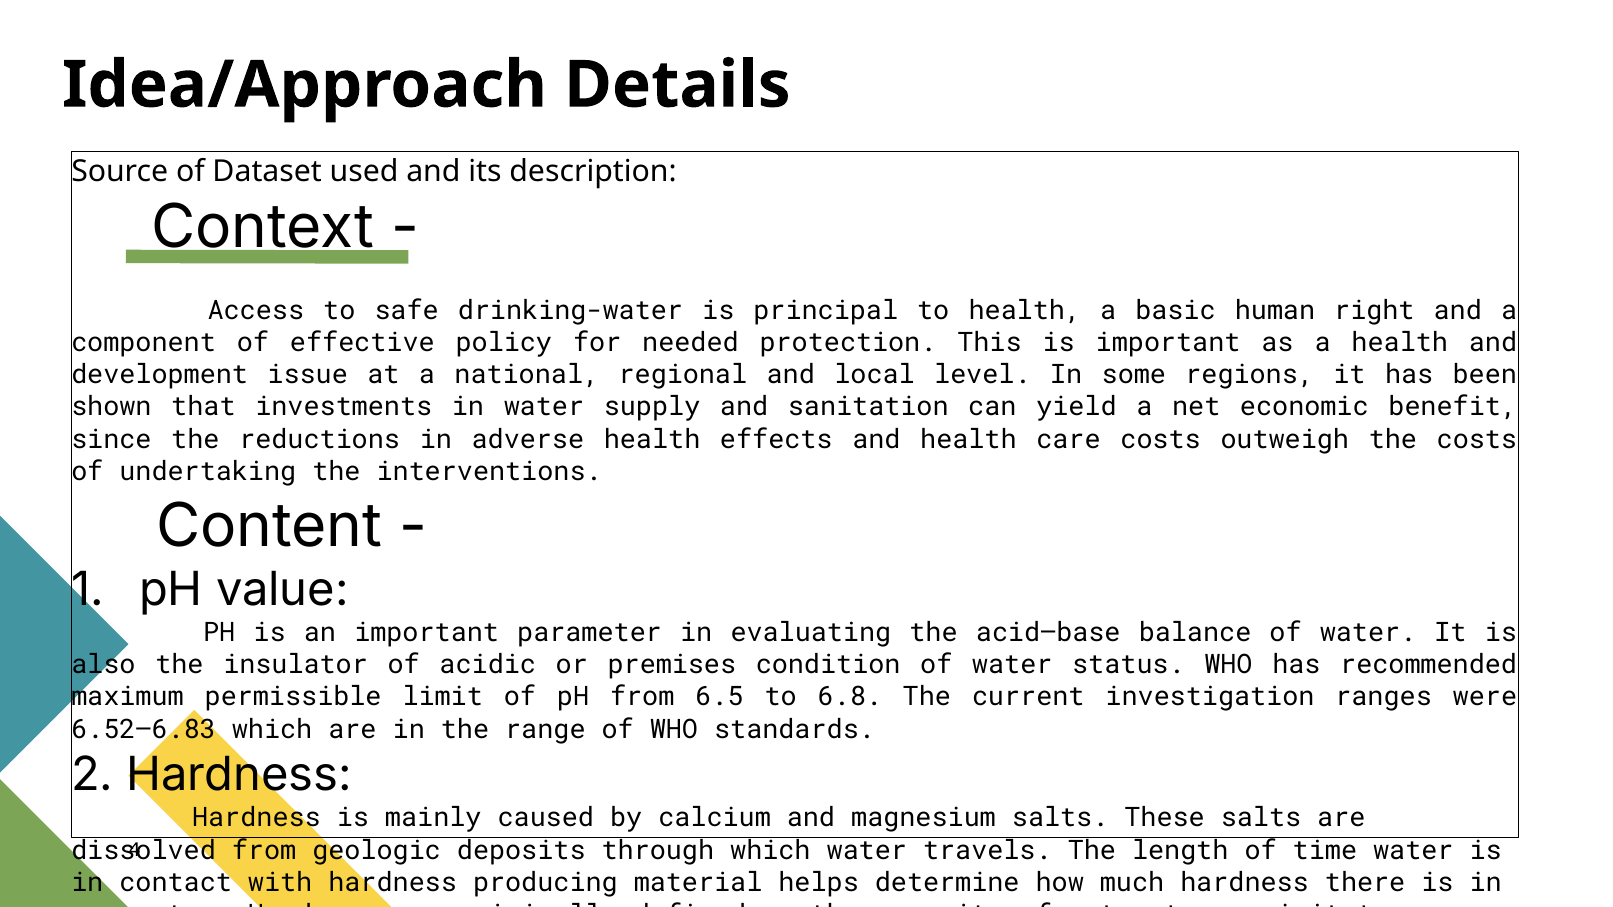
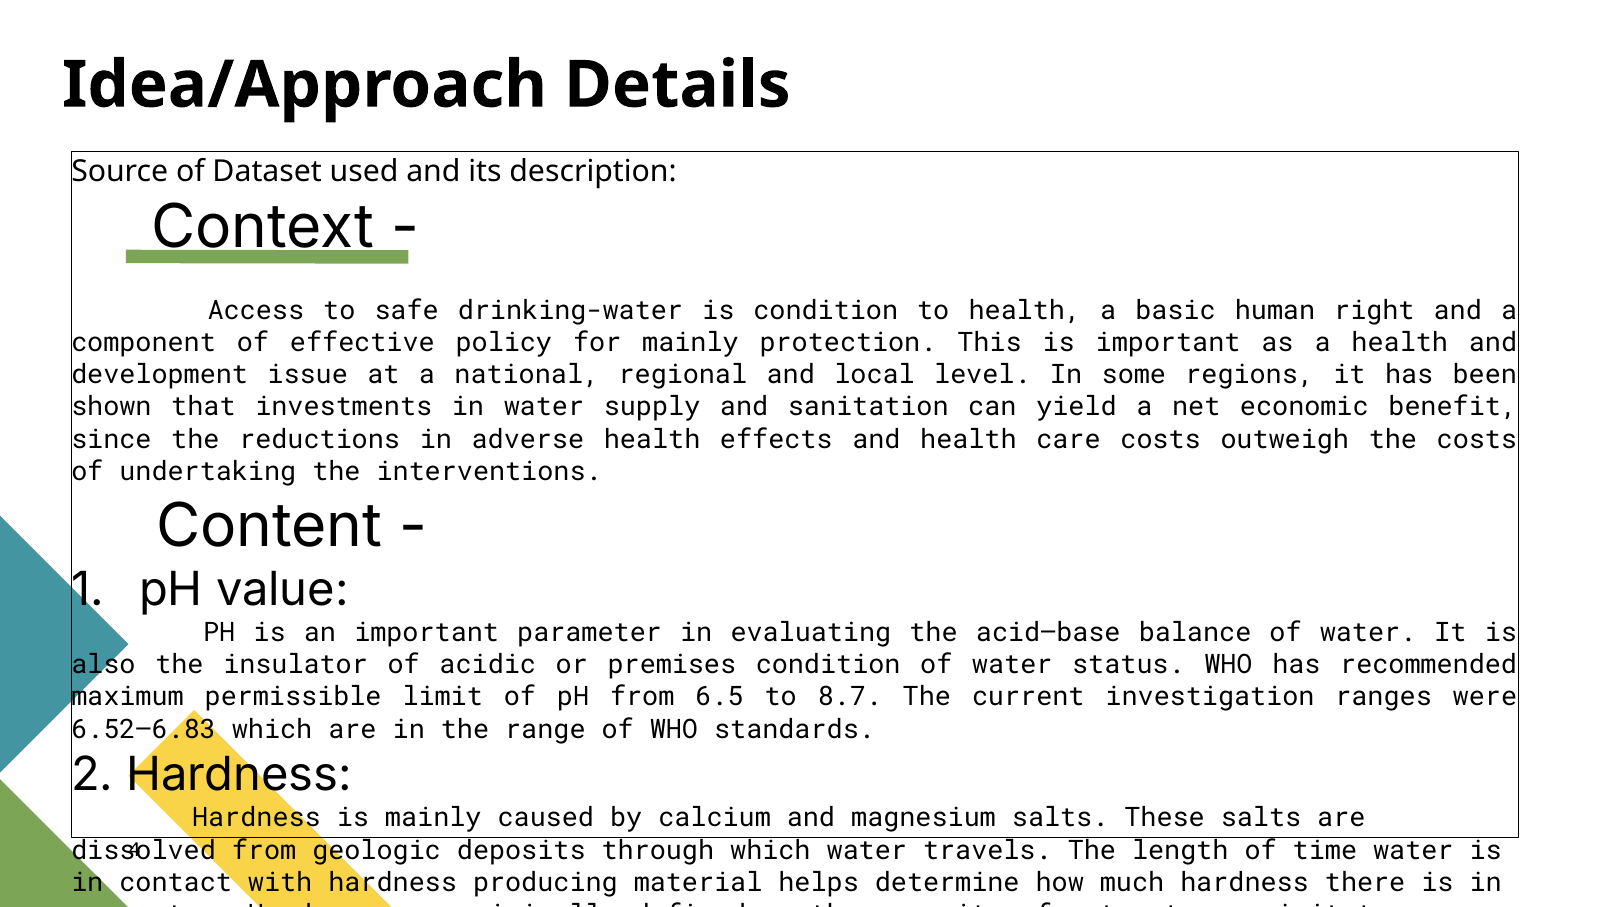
is principal: principal -> condition
for needed: needed -> mainly
6.8: 6.8 -> 8.7
